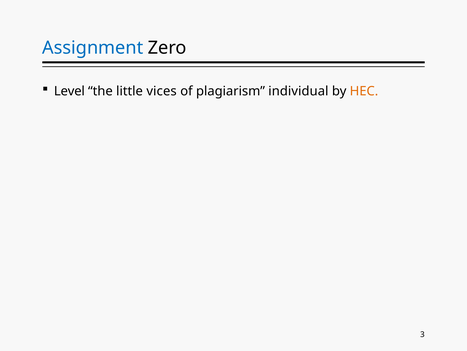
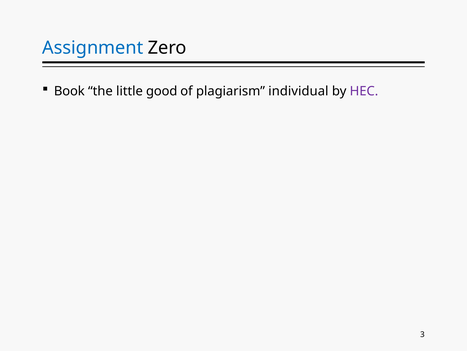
Level: Level -> Book
vices: vices -> good
HEC colour: orange -> purple
